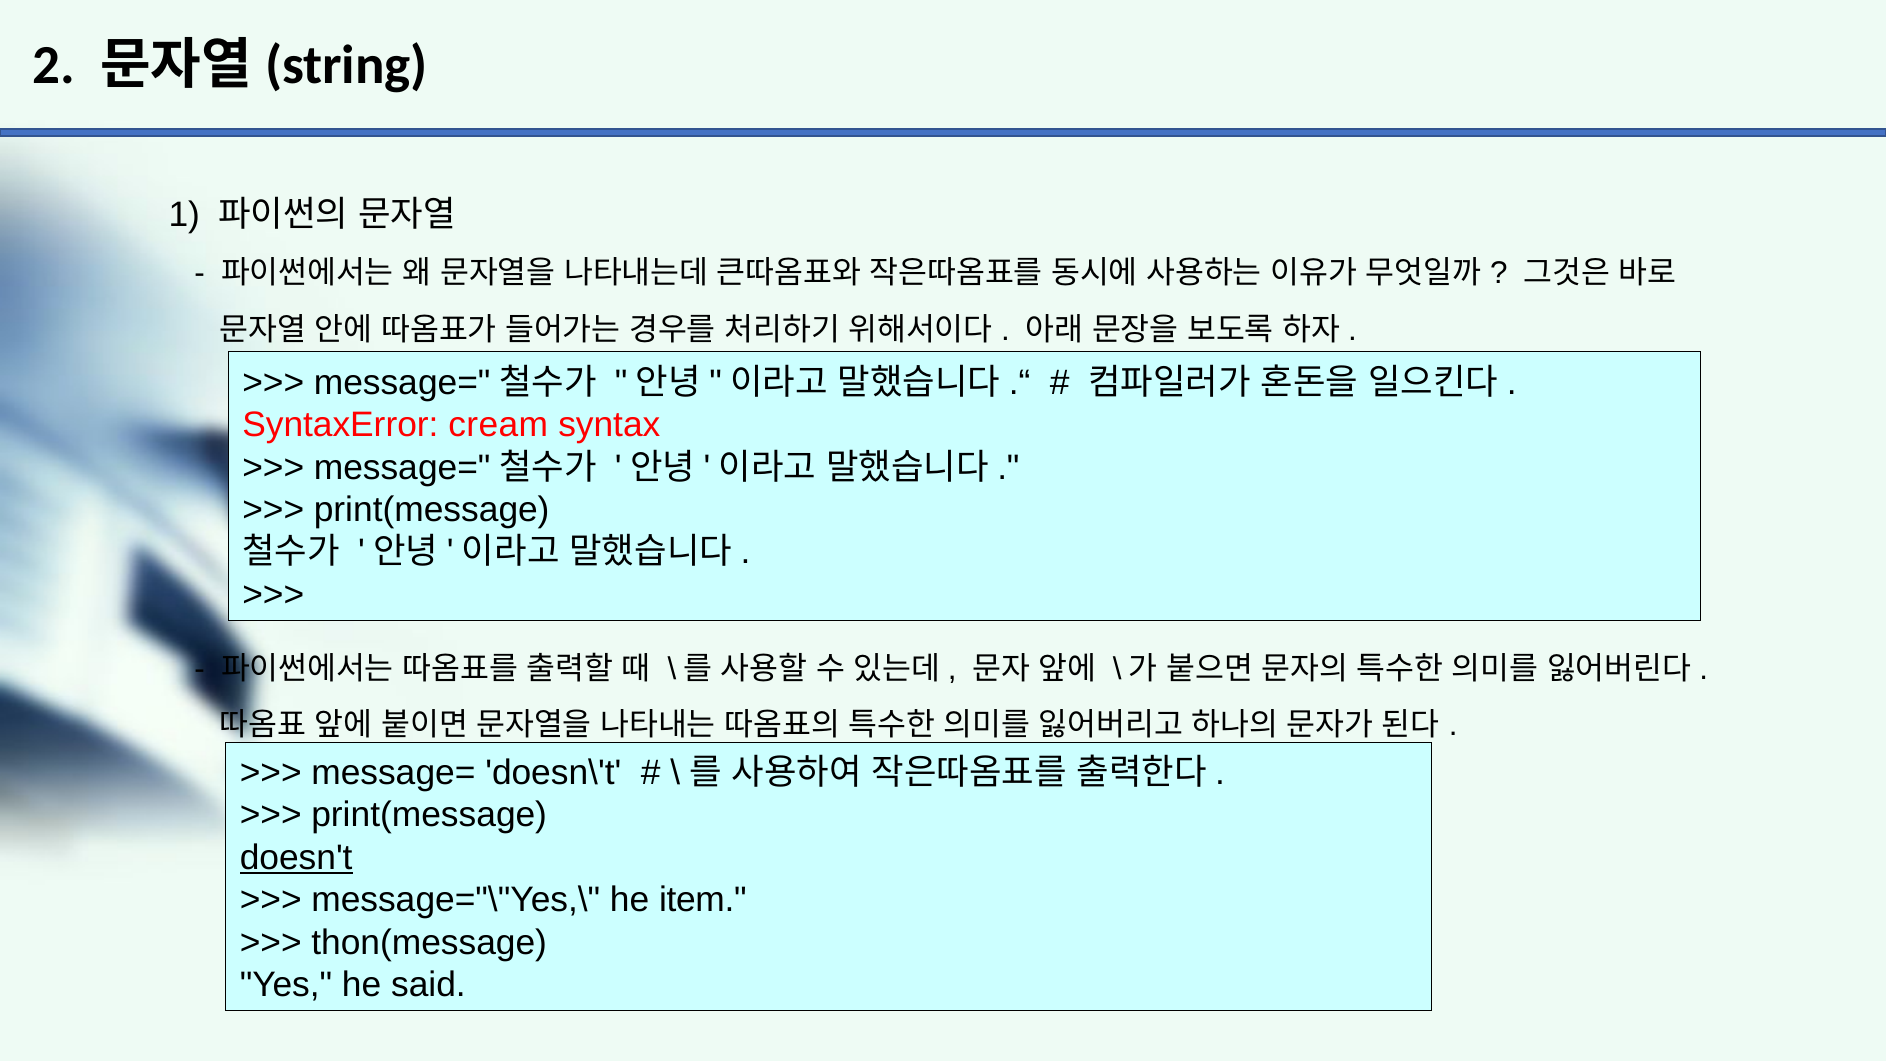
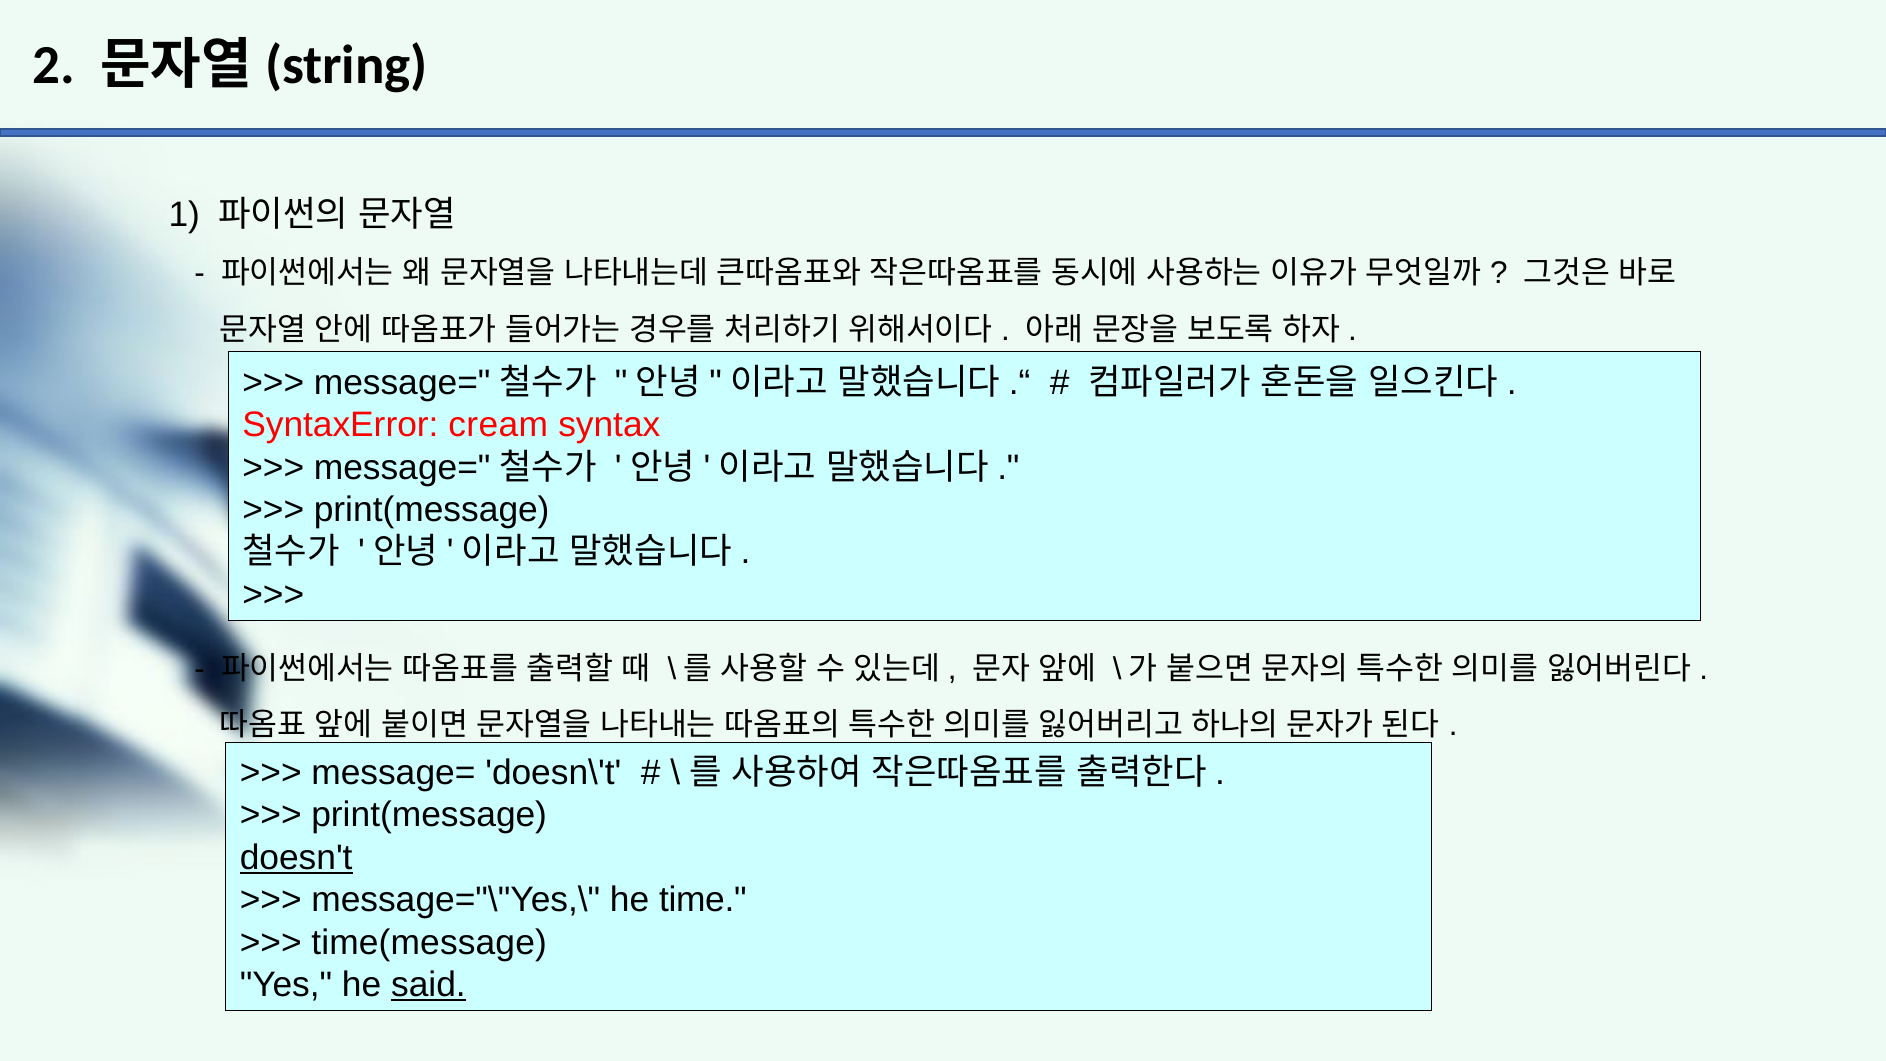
item: item -> time
thon(message: thon(message -> time(message
said underline: none -> present
